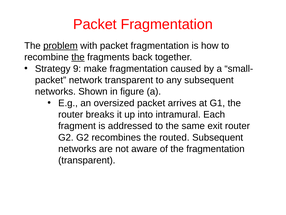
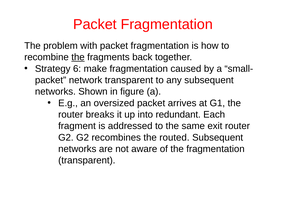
problem underline: present -> none
9: 9 -> 6
intramural: intramural -> redundant
